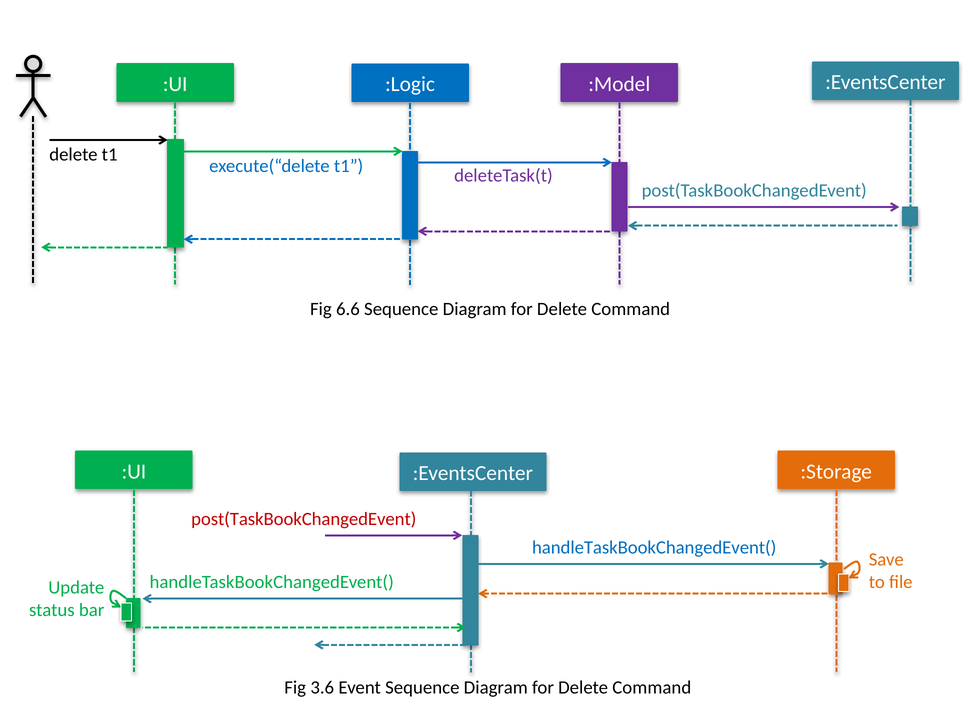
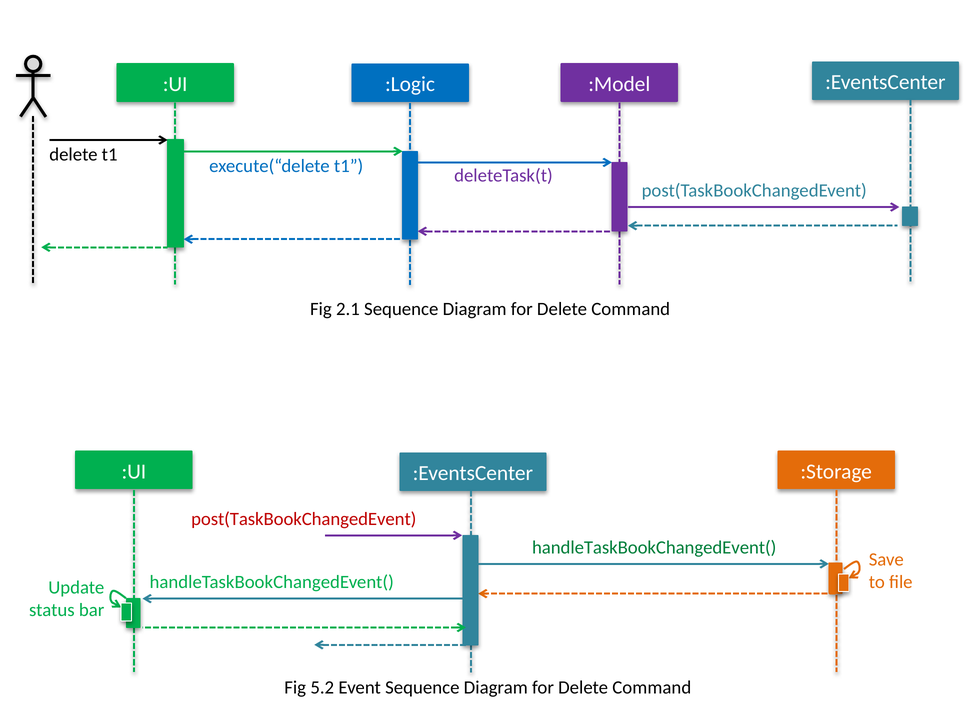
6.6: 6.6 -> 2.1
handleTaskBookChangedEvent( at (654, 548) colour: blue -> green
3.6: 3.6 -> 5.2
